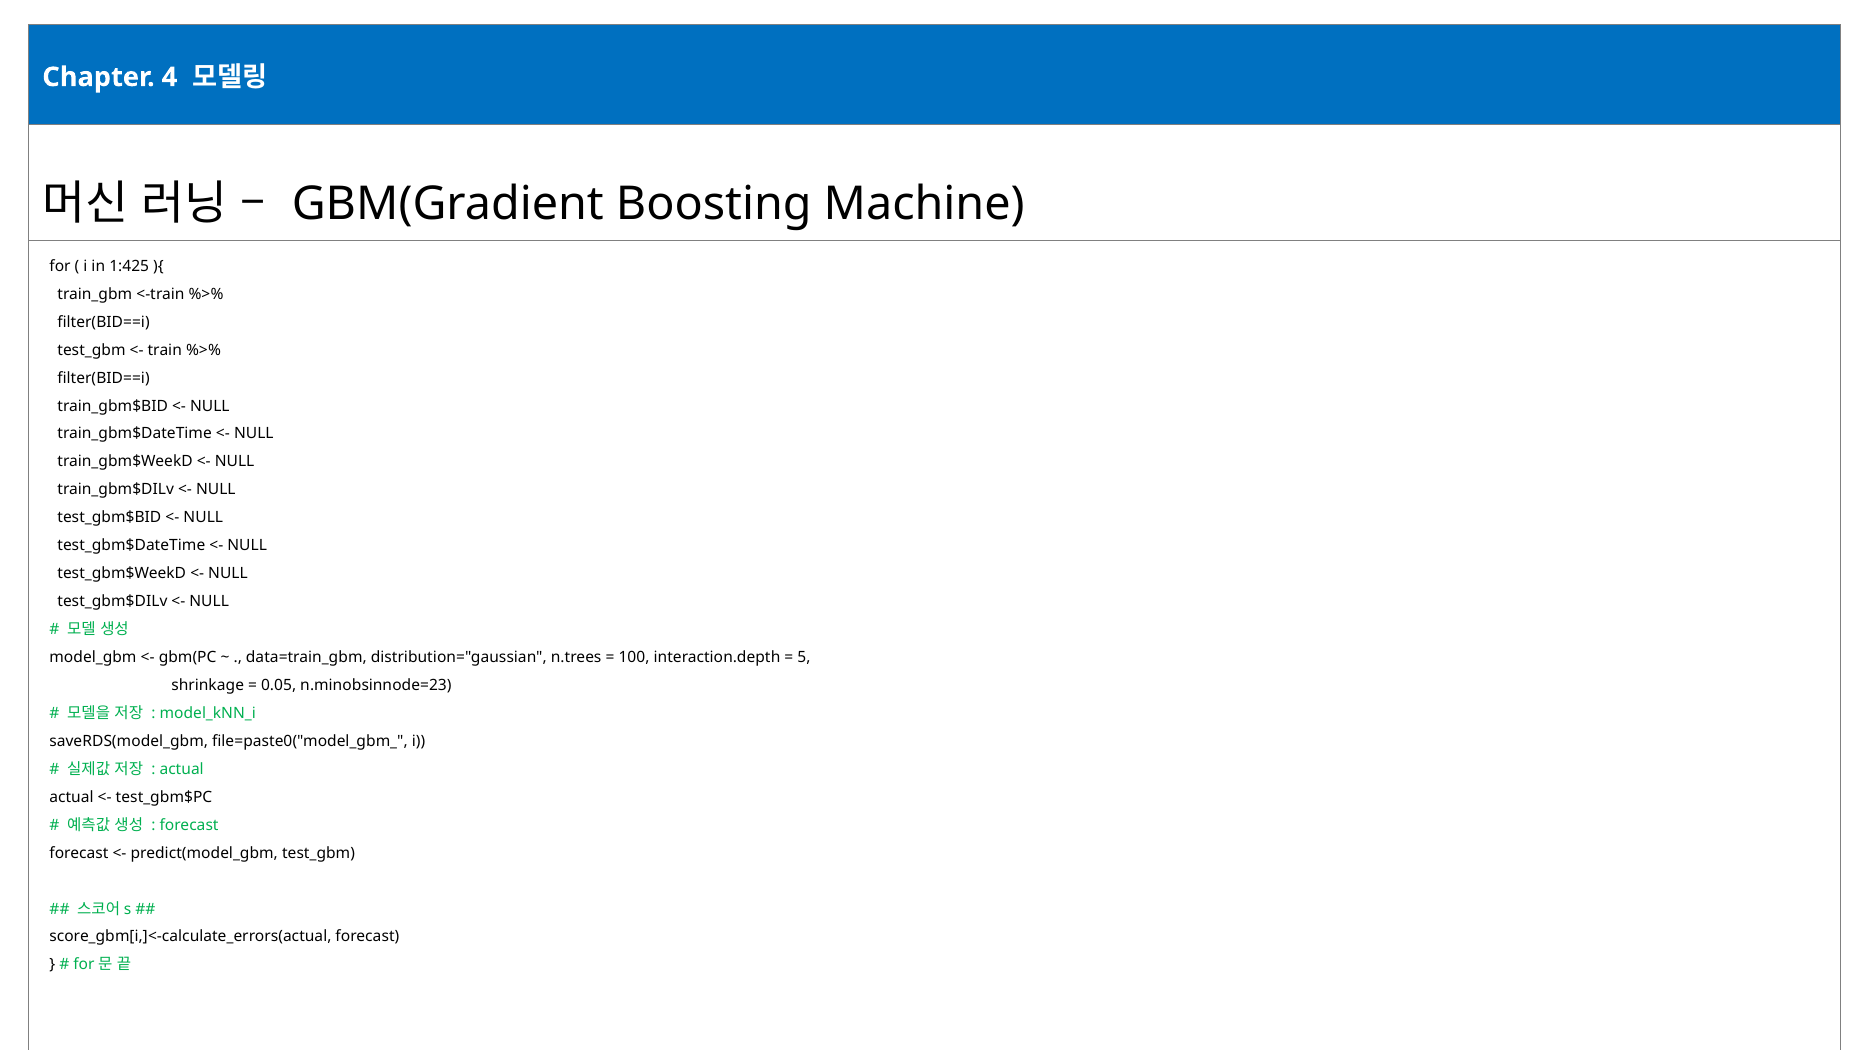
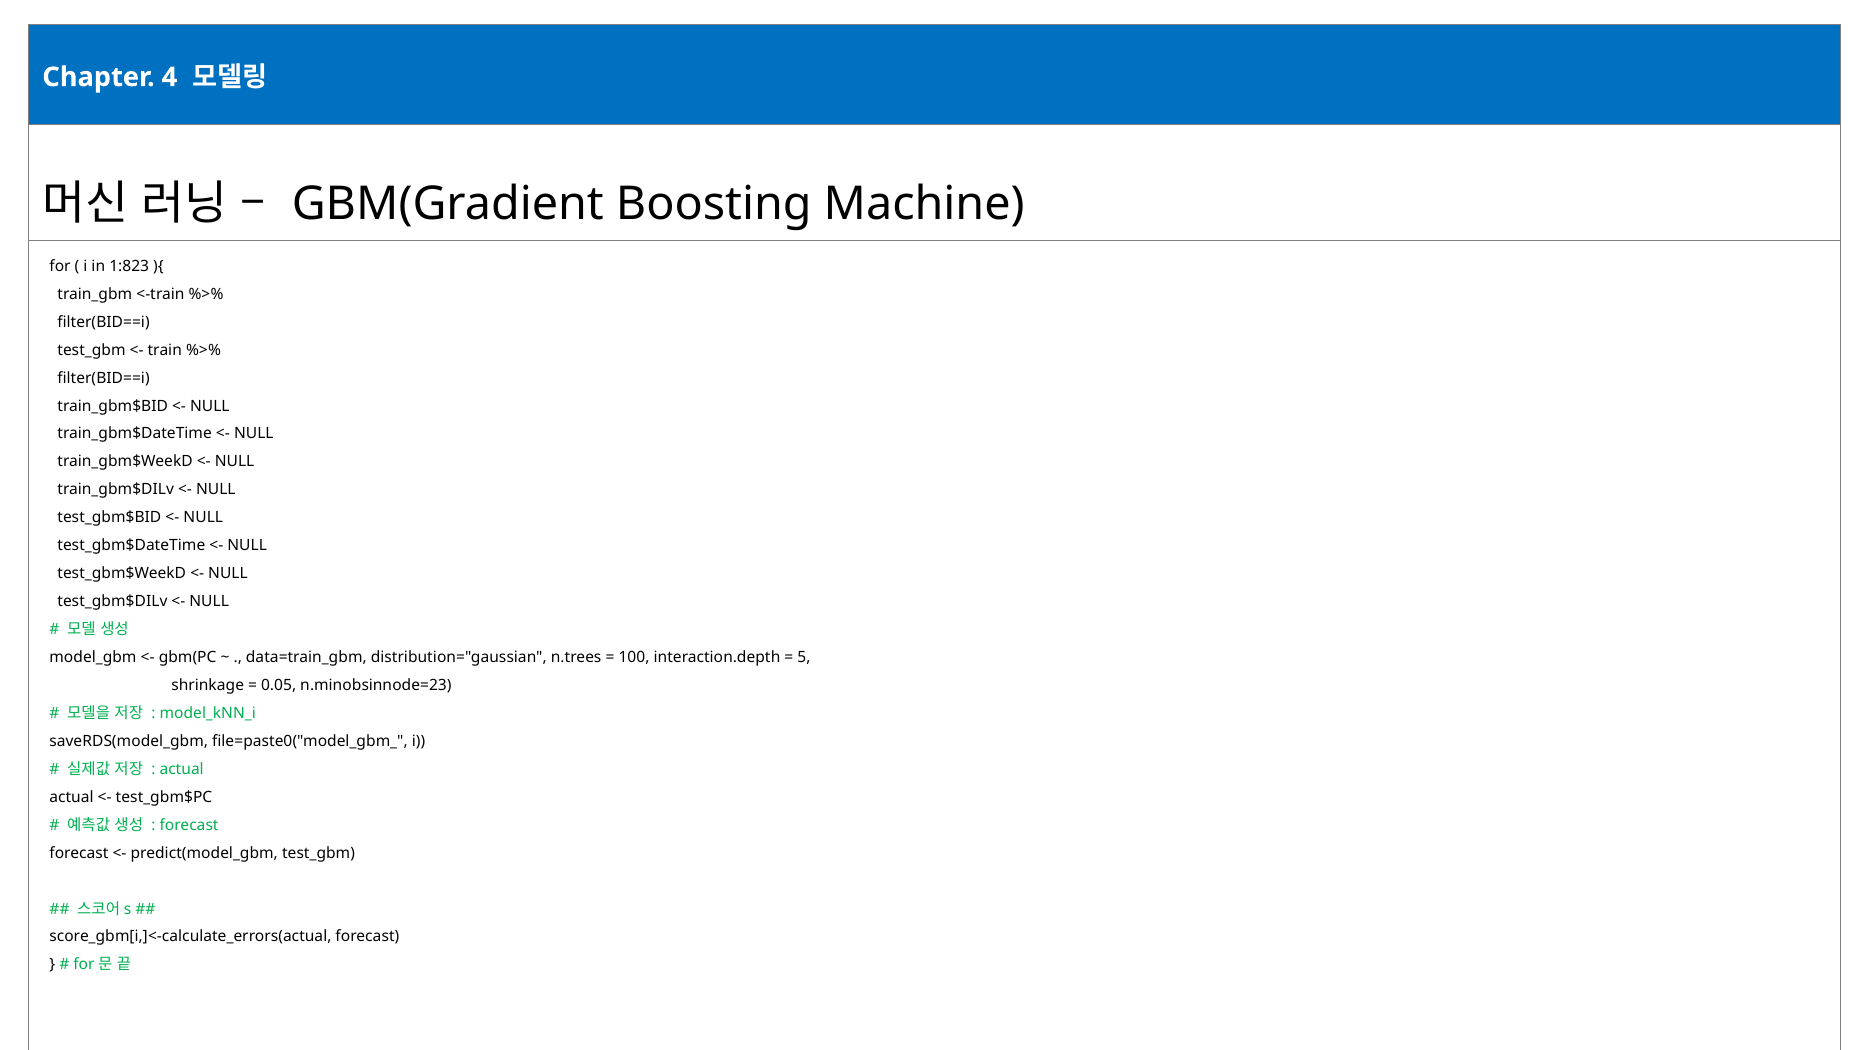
1:425: 1:425 -> 1:823
